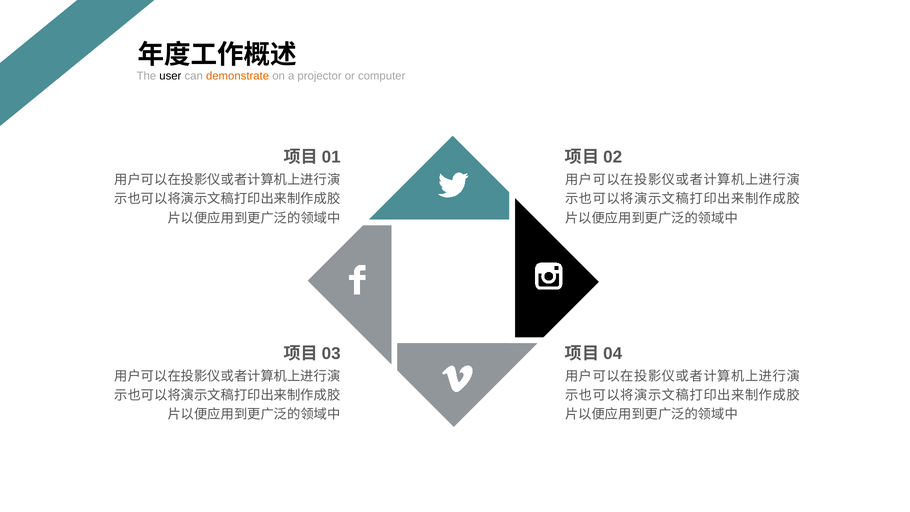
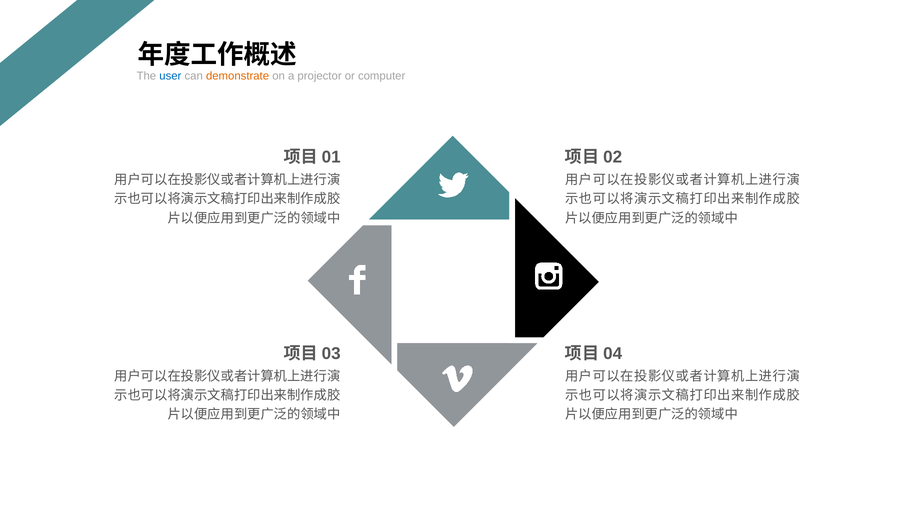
user colour: black -> blue
